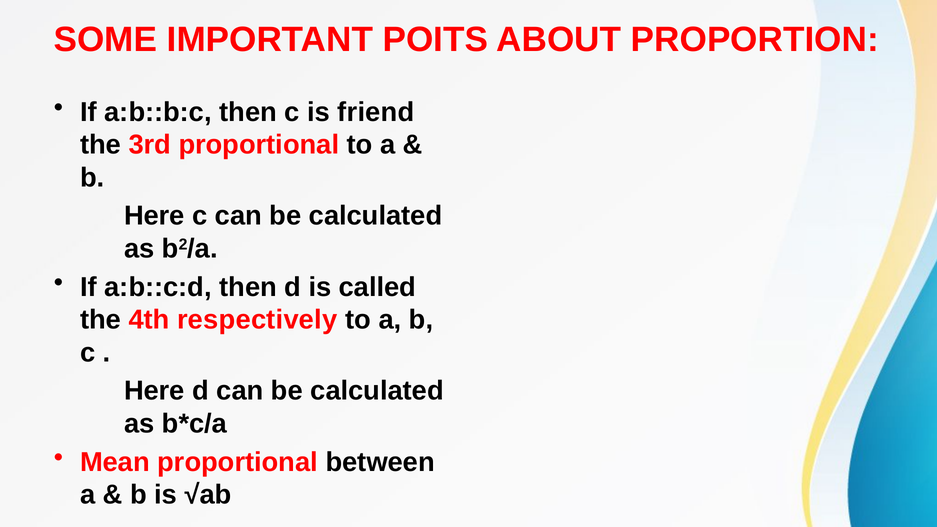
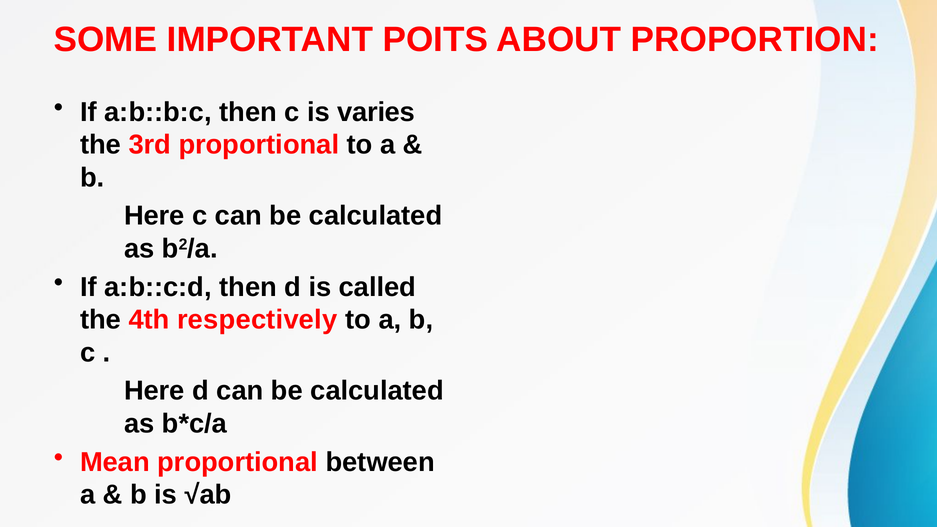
friend: friend -> varies
